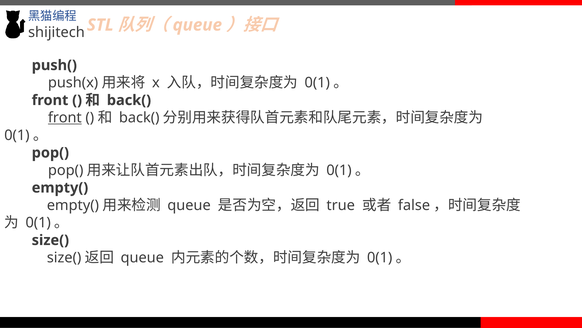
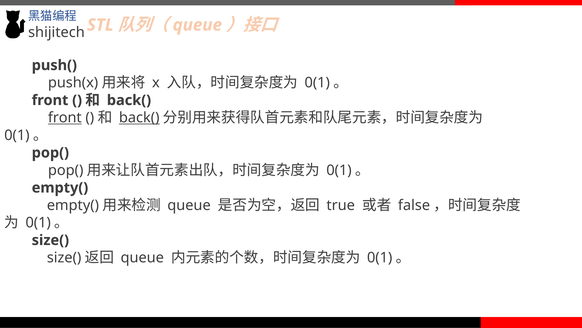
back( at (139, 118) underline: none -> present
